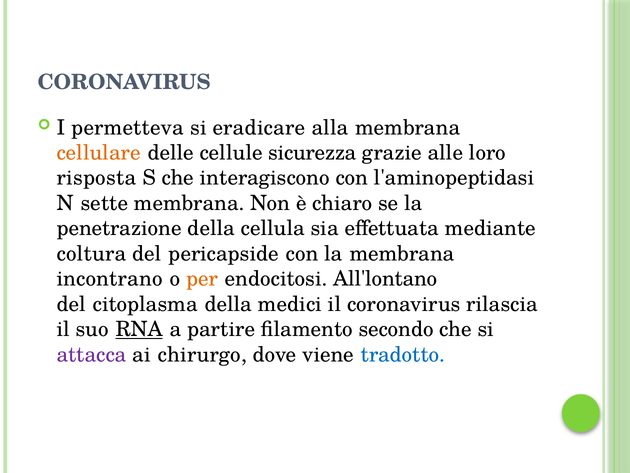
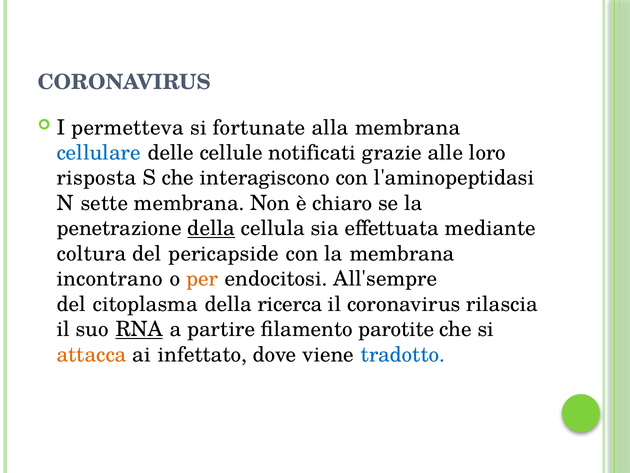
eradicare: eradicare -> fortunate
cellulare colour: orange -> blue
sicurezza: sicurezza -> notificati
della at (211, 228) underline: none -> present
All'lontano: All'lontano -> All'sempre
medici: medici -> ricerca
secondo: secondo -> parotite
attacca colour: purple -> orange
chirurgo: chirurgo -> infettato
